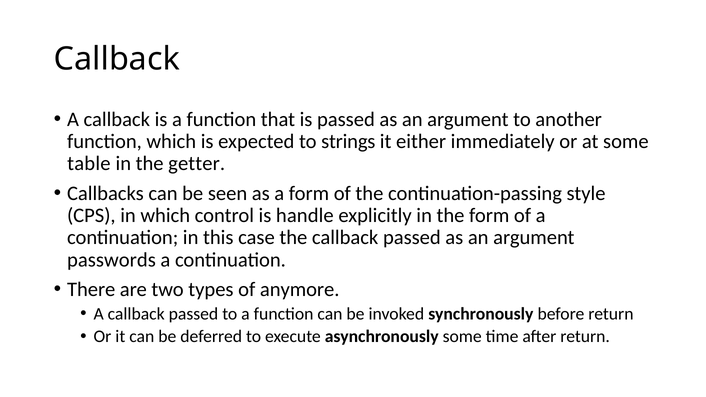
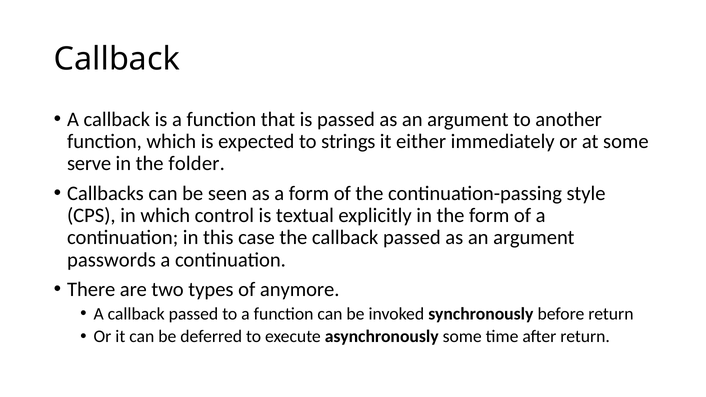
table: table -> serve
getter: getter -> folder
handle: handle -> textual
